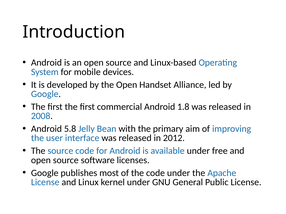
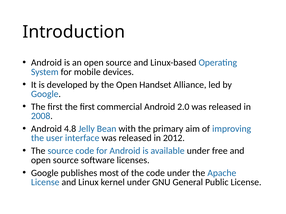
1.8: 1.8 -> 2.0
5.8: 5.8 -> 4.8
